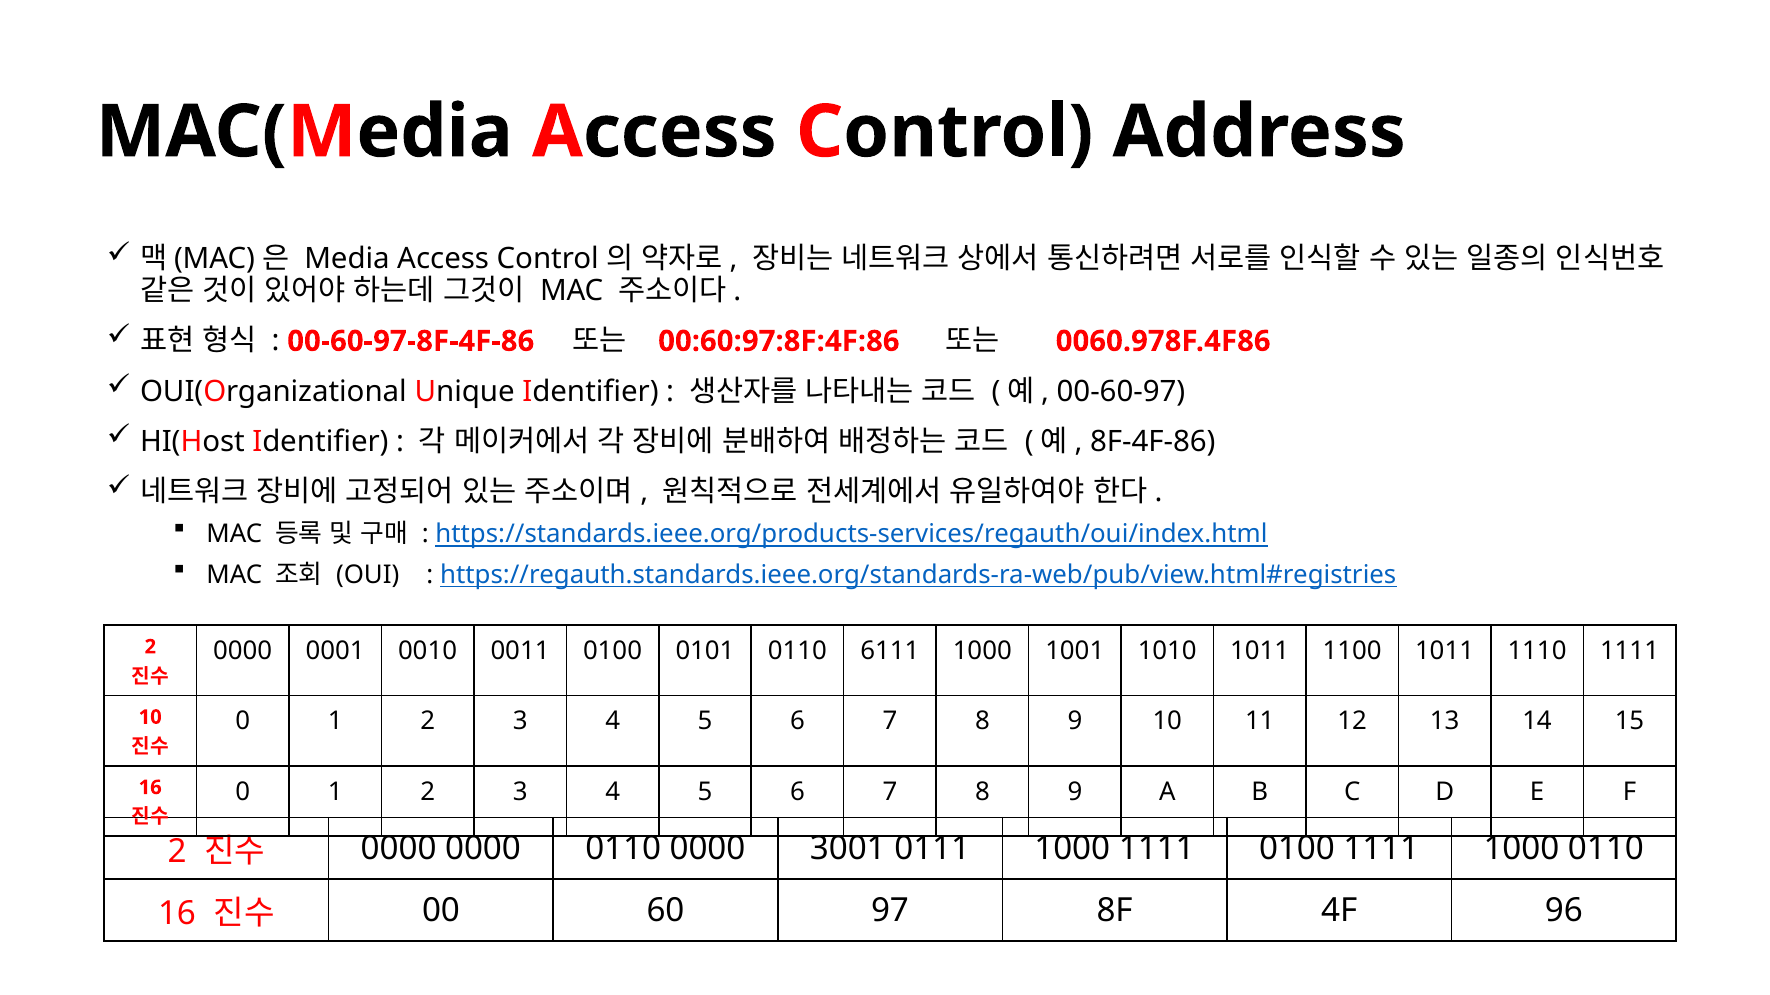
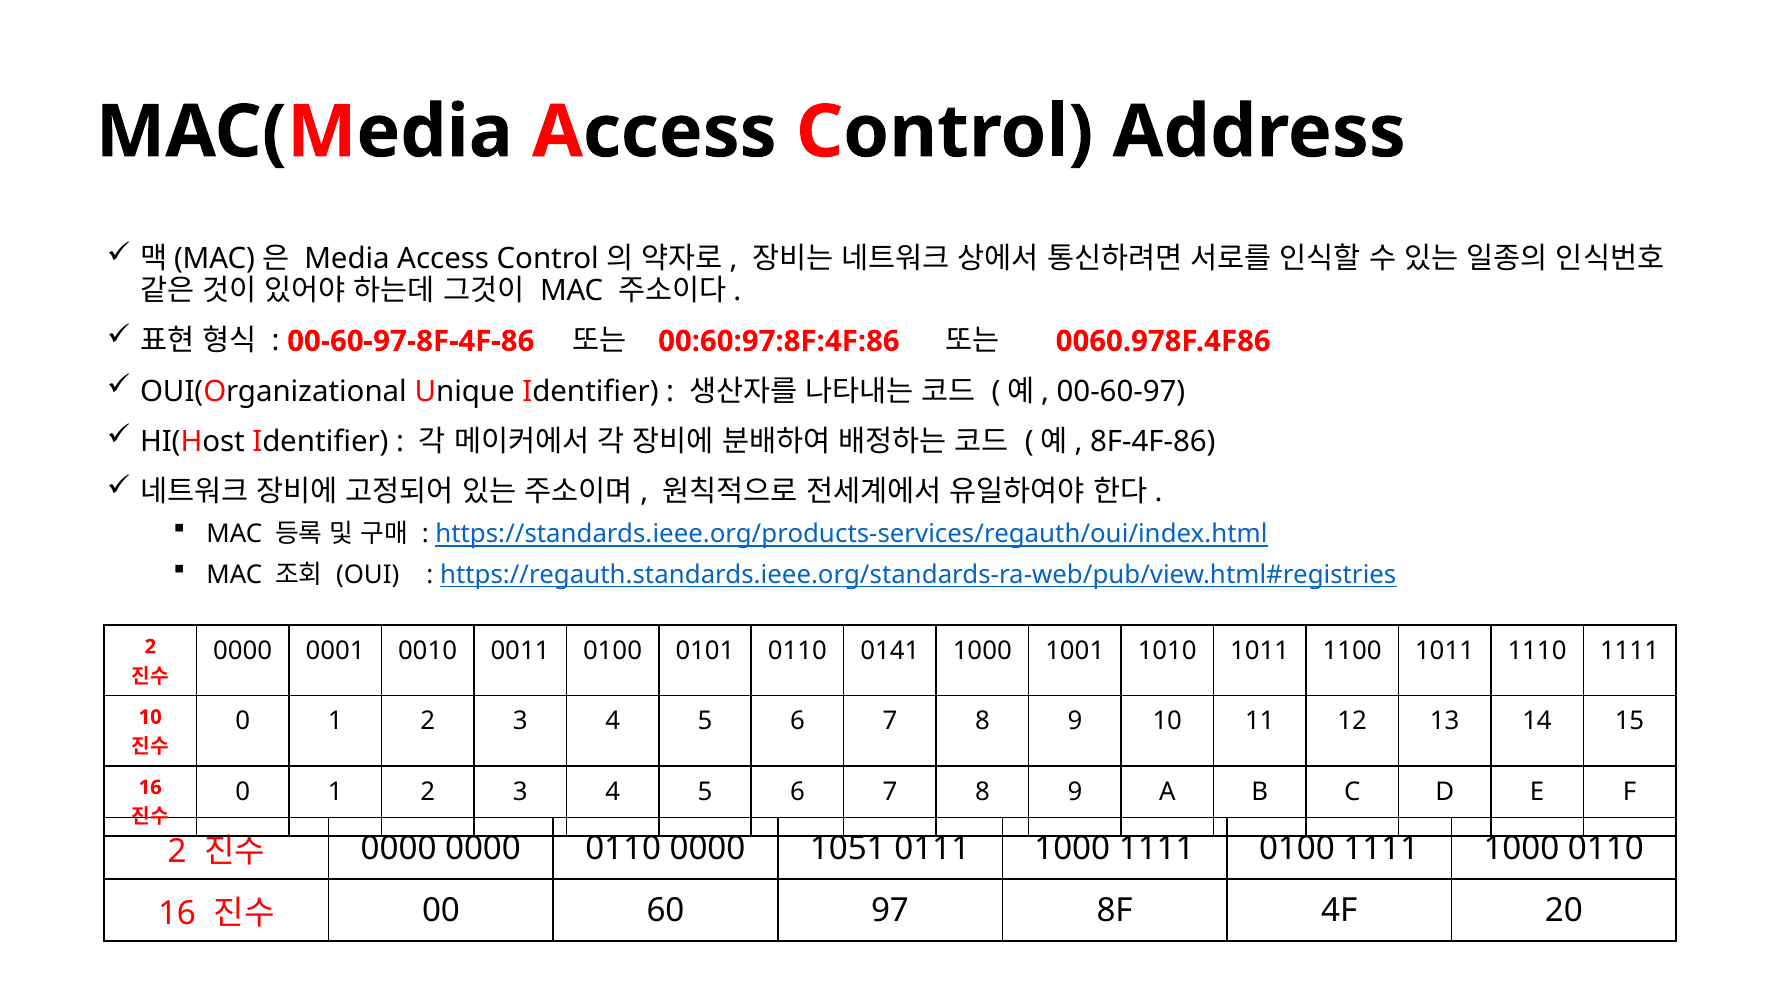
6111: 6111 -> 0141
3001: 3001 -> 1051
96: 96 -> 20
